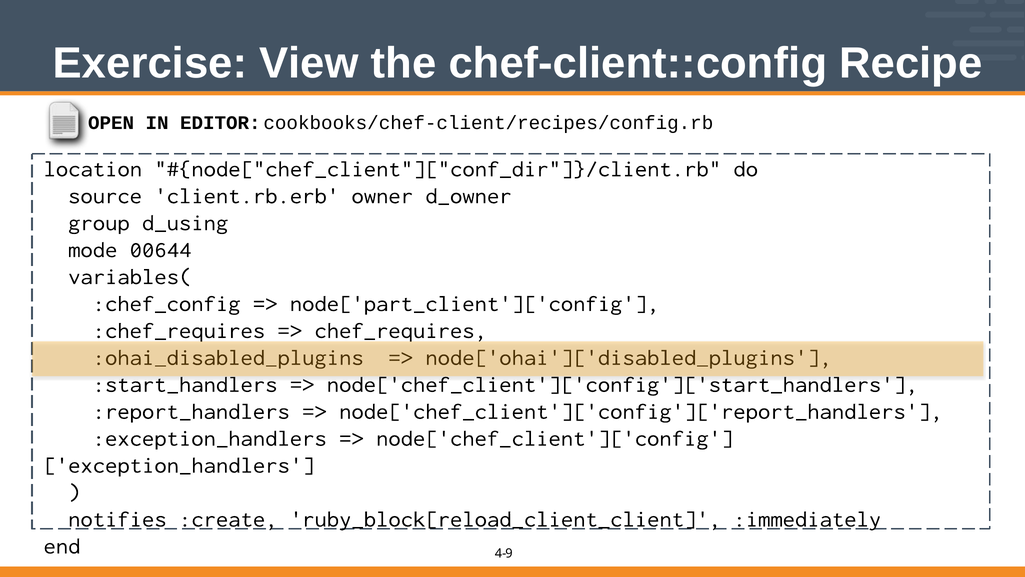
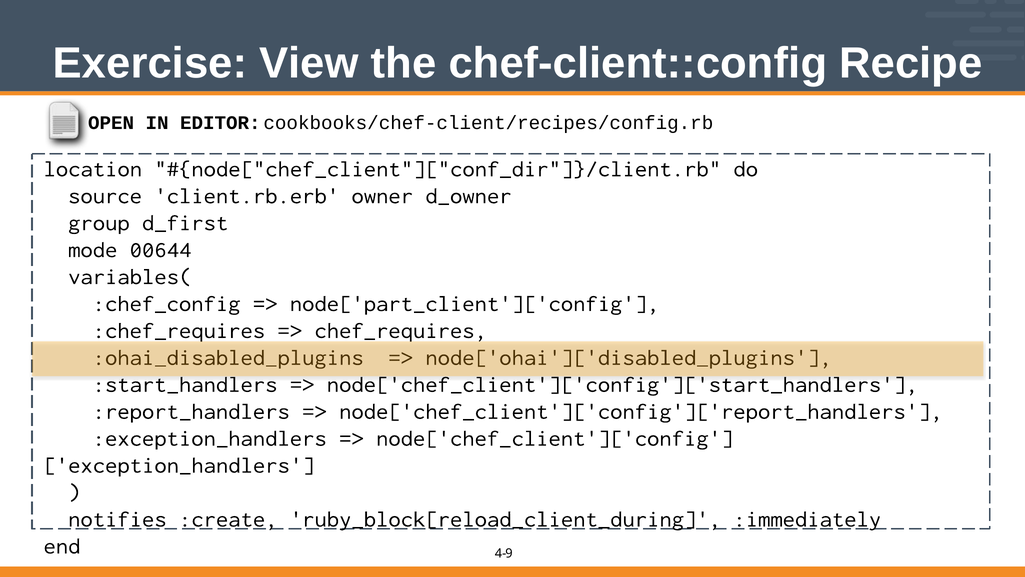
d_using: d_using -> d_first
ruby_block[reload_client_client: ruby_block[reload_client_client -> ruby_block[reload_client_during
